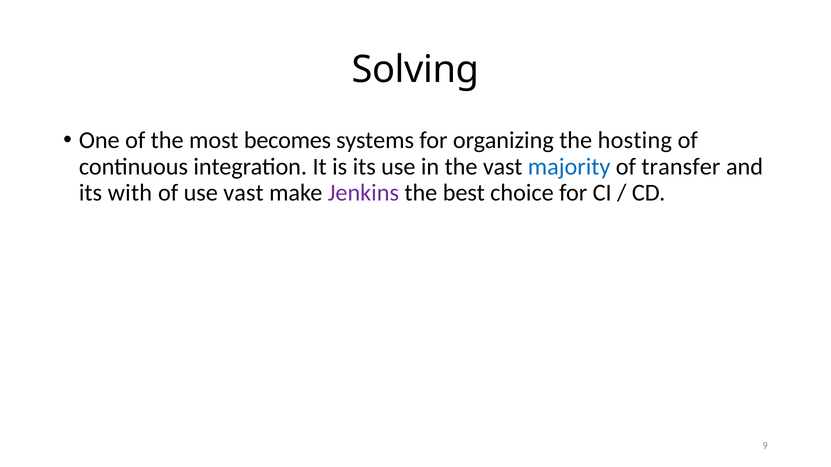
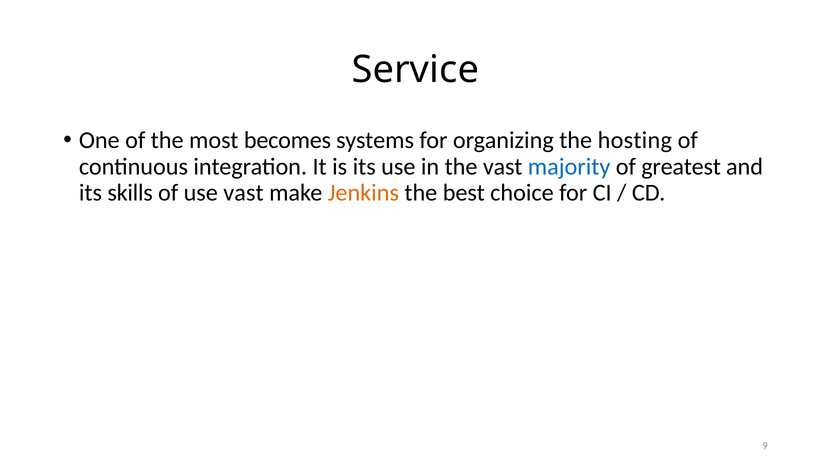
Solving: Solving -> Service
transfer: transfer -> greatest
with: with -> skills
Jenkins colour: purple -> orange
